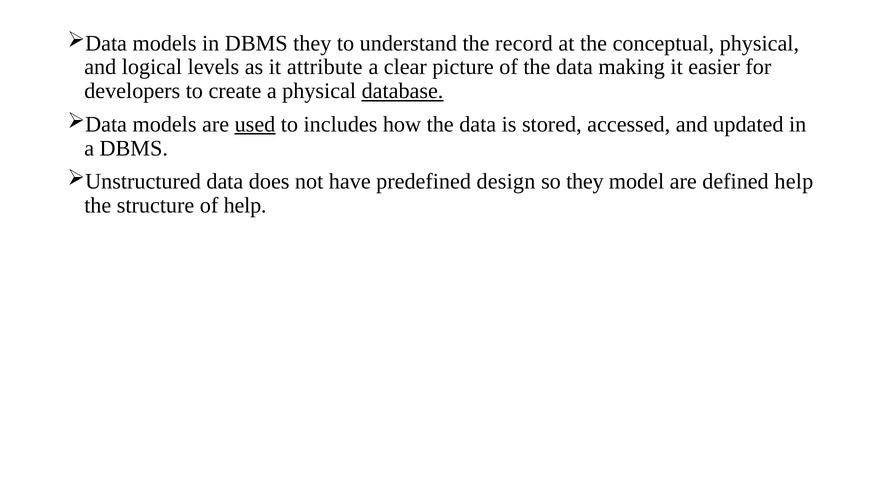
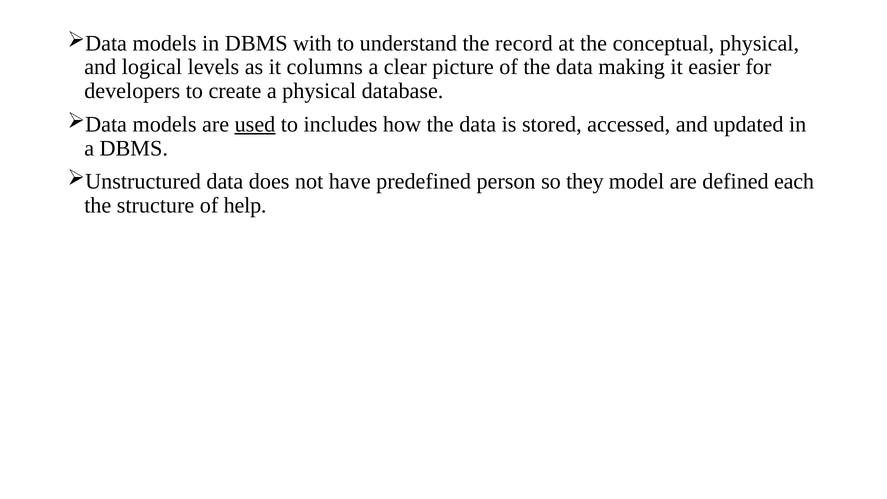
DBMS they: they -> with
attribute: attribute -> columns
database underline: present -> none
design: design -> person
defined help: help -> each
